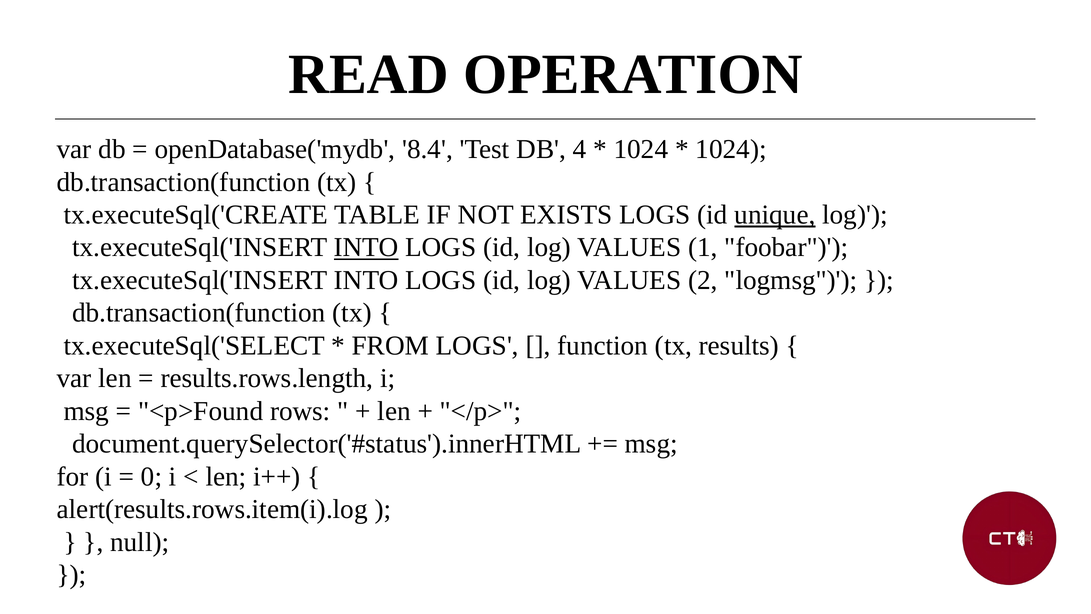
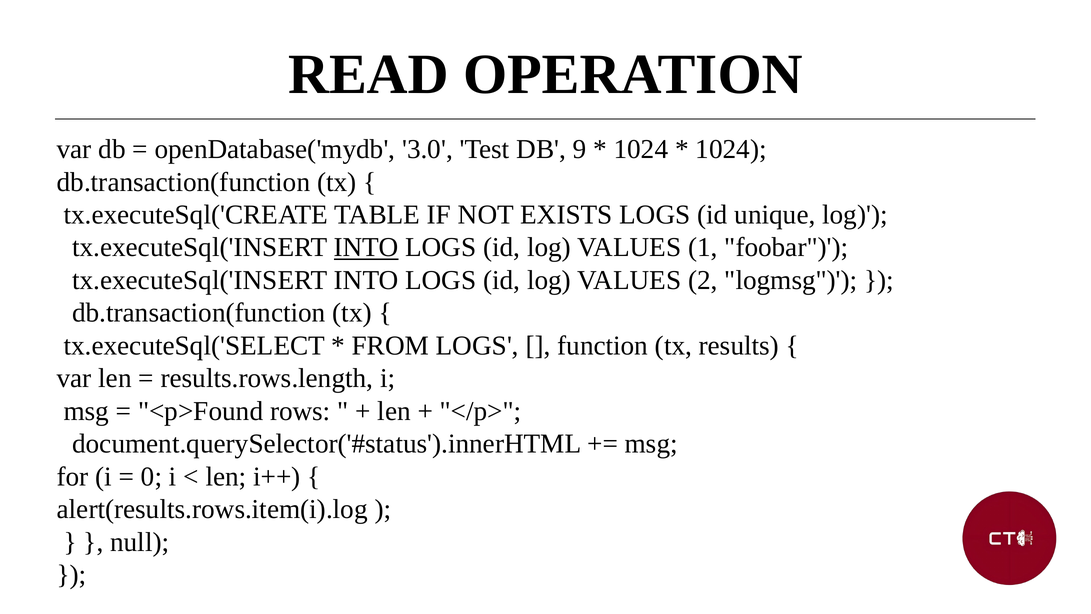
8.4: 8.4 -> 3.0
4: 4 -> 9
unique underline: present -> none
